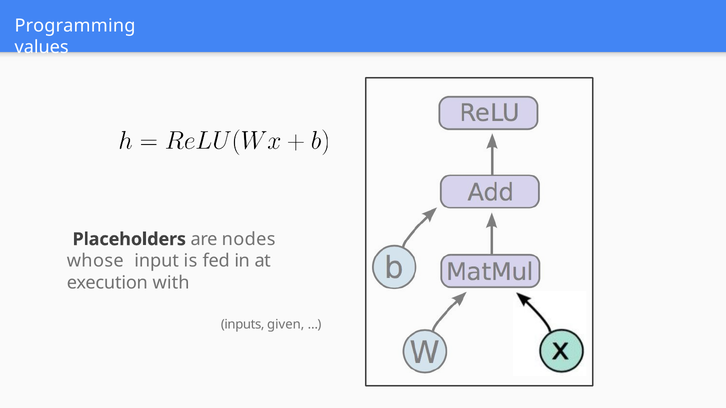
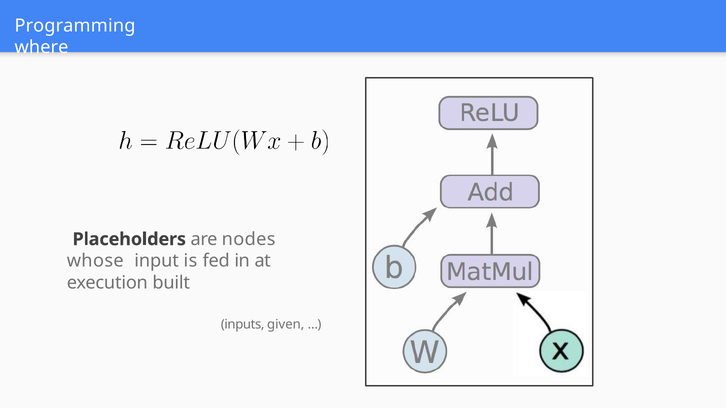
values: values -> where
with: with -> built
